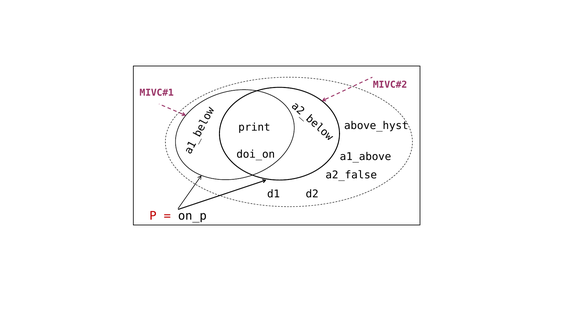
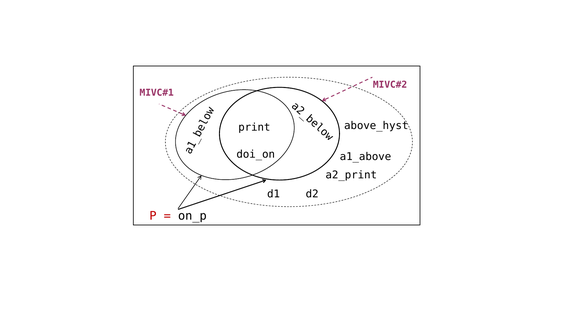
a2_false: a2_false -> a2_print
